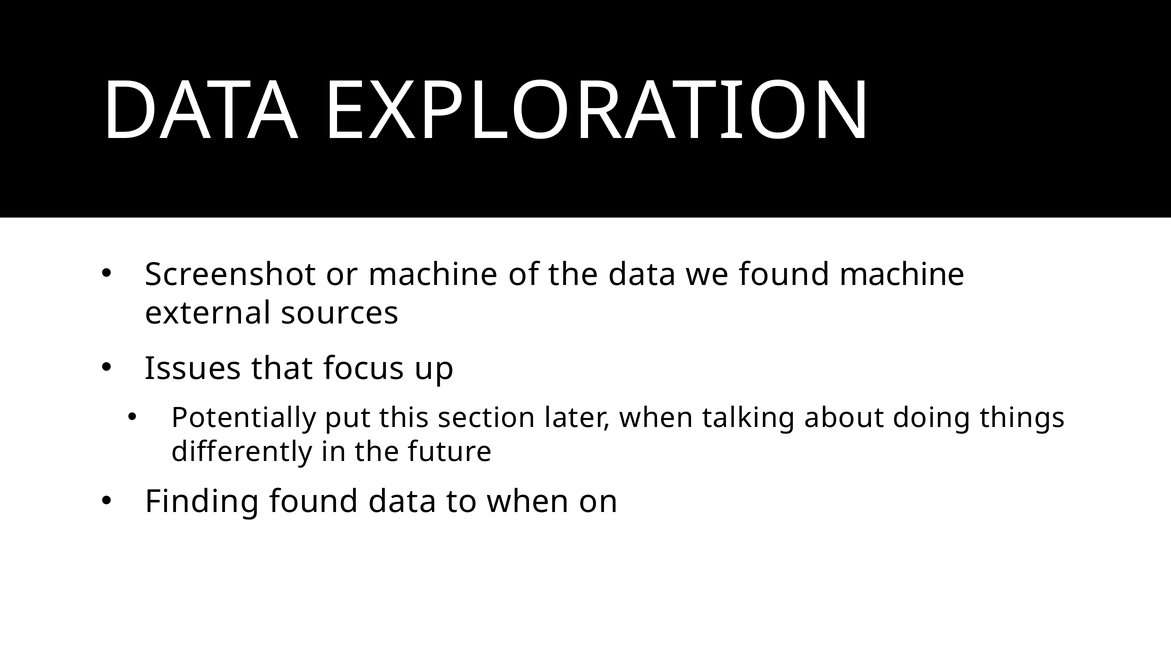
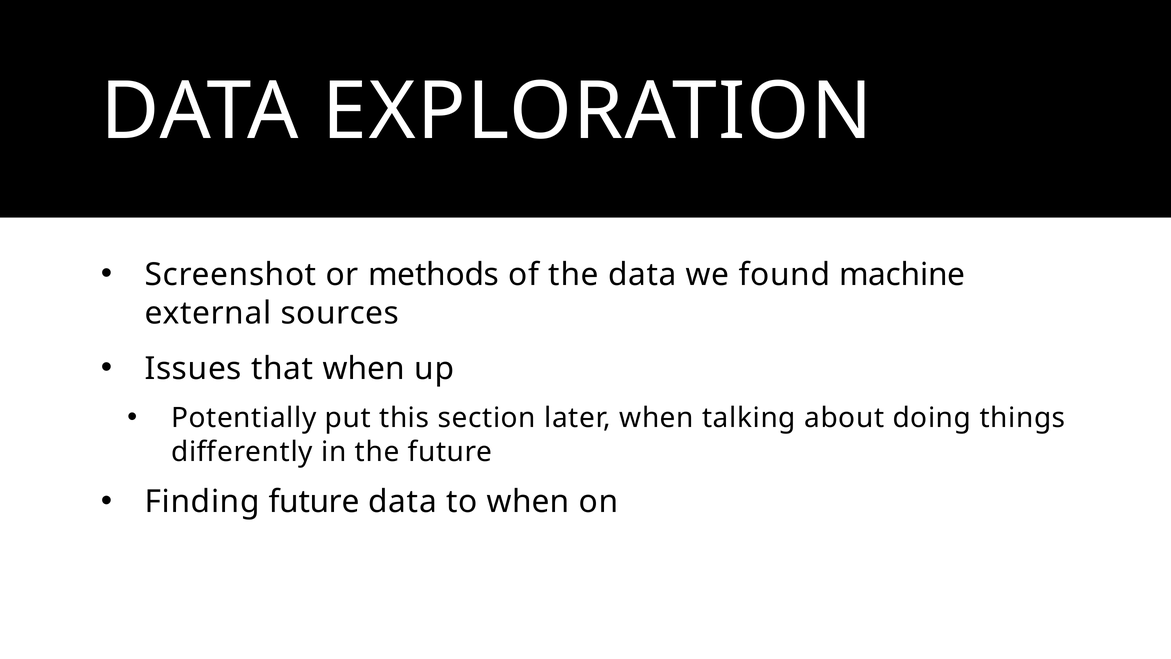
or machine: machine -> methods
that focus: focus -> when
Finding found: found -> future
